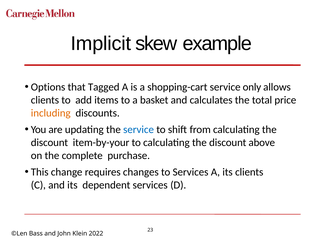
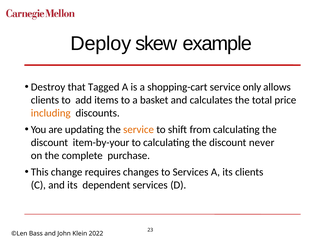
Implicit: Implicit -> Deploy
Options: Options -> Destroy
service at (139, 129) colour: blue -> orange
above: above -> never
